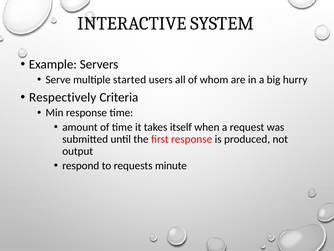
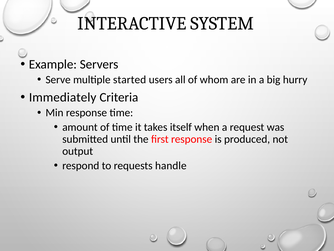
Respectively: Respectively -> Immediately
minute: minute -> handle
